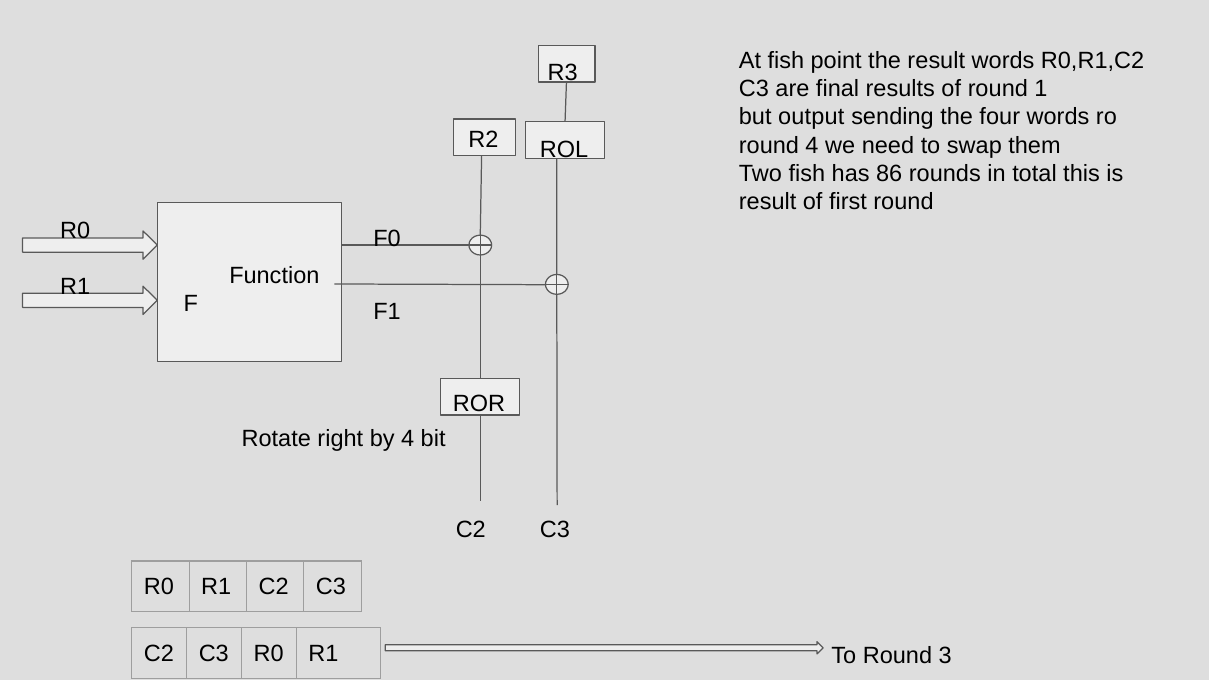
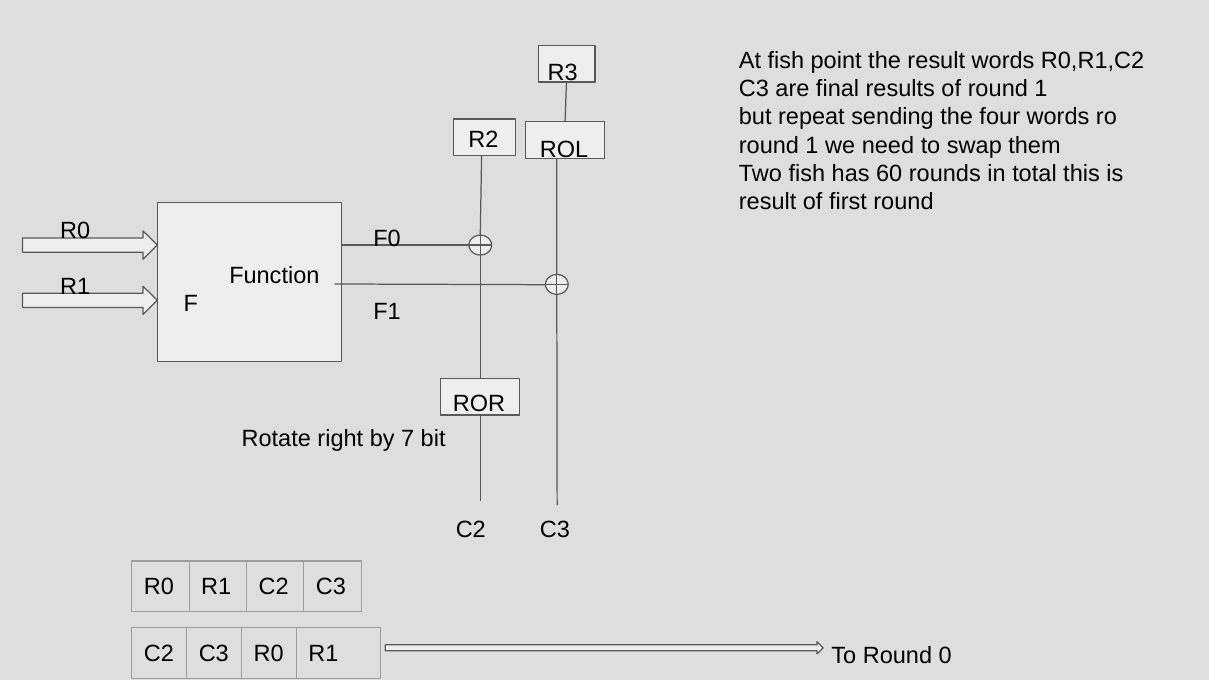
output: output -> repeat
4 at (812, 145): 4 -> 1
86: 86 -> 60
by 4: 4 -> 7
3: 3 -> 0
